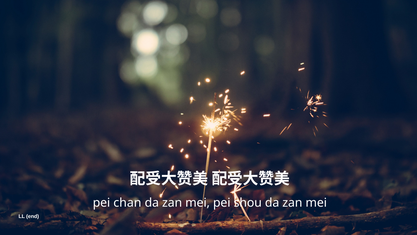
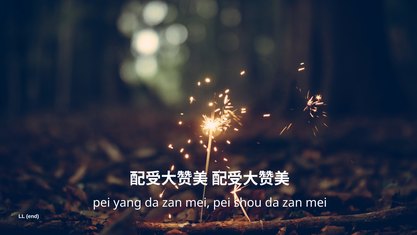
chan: chan -> yang
